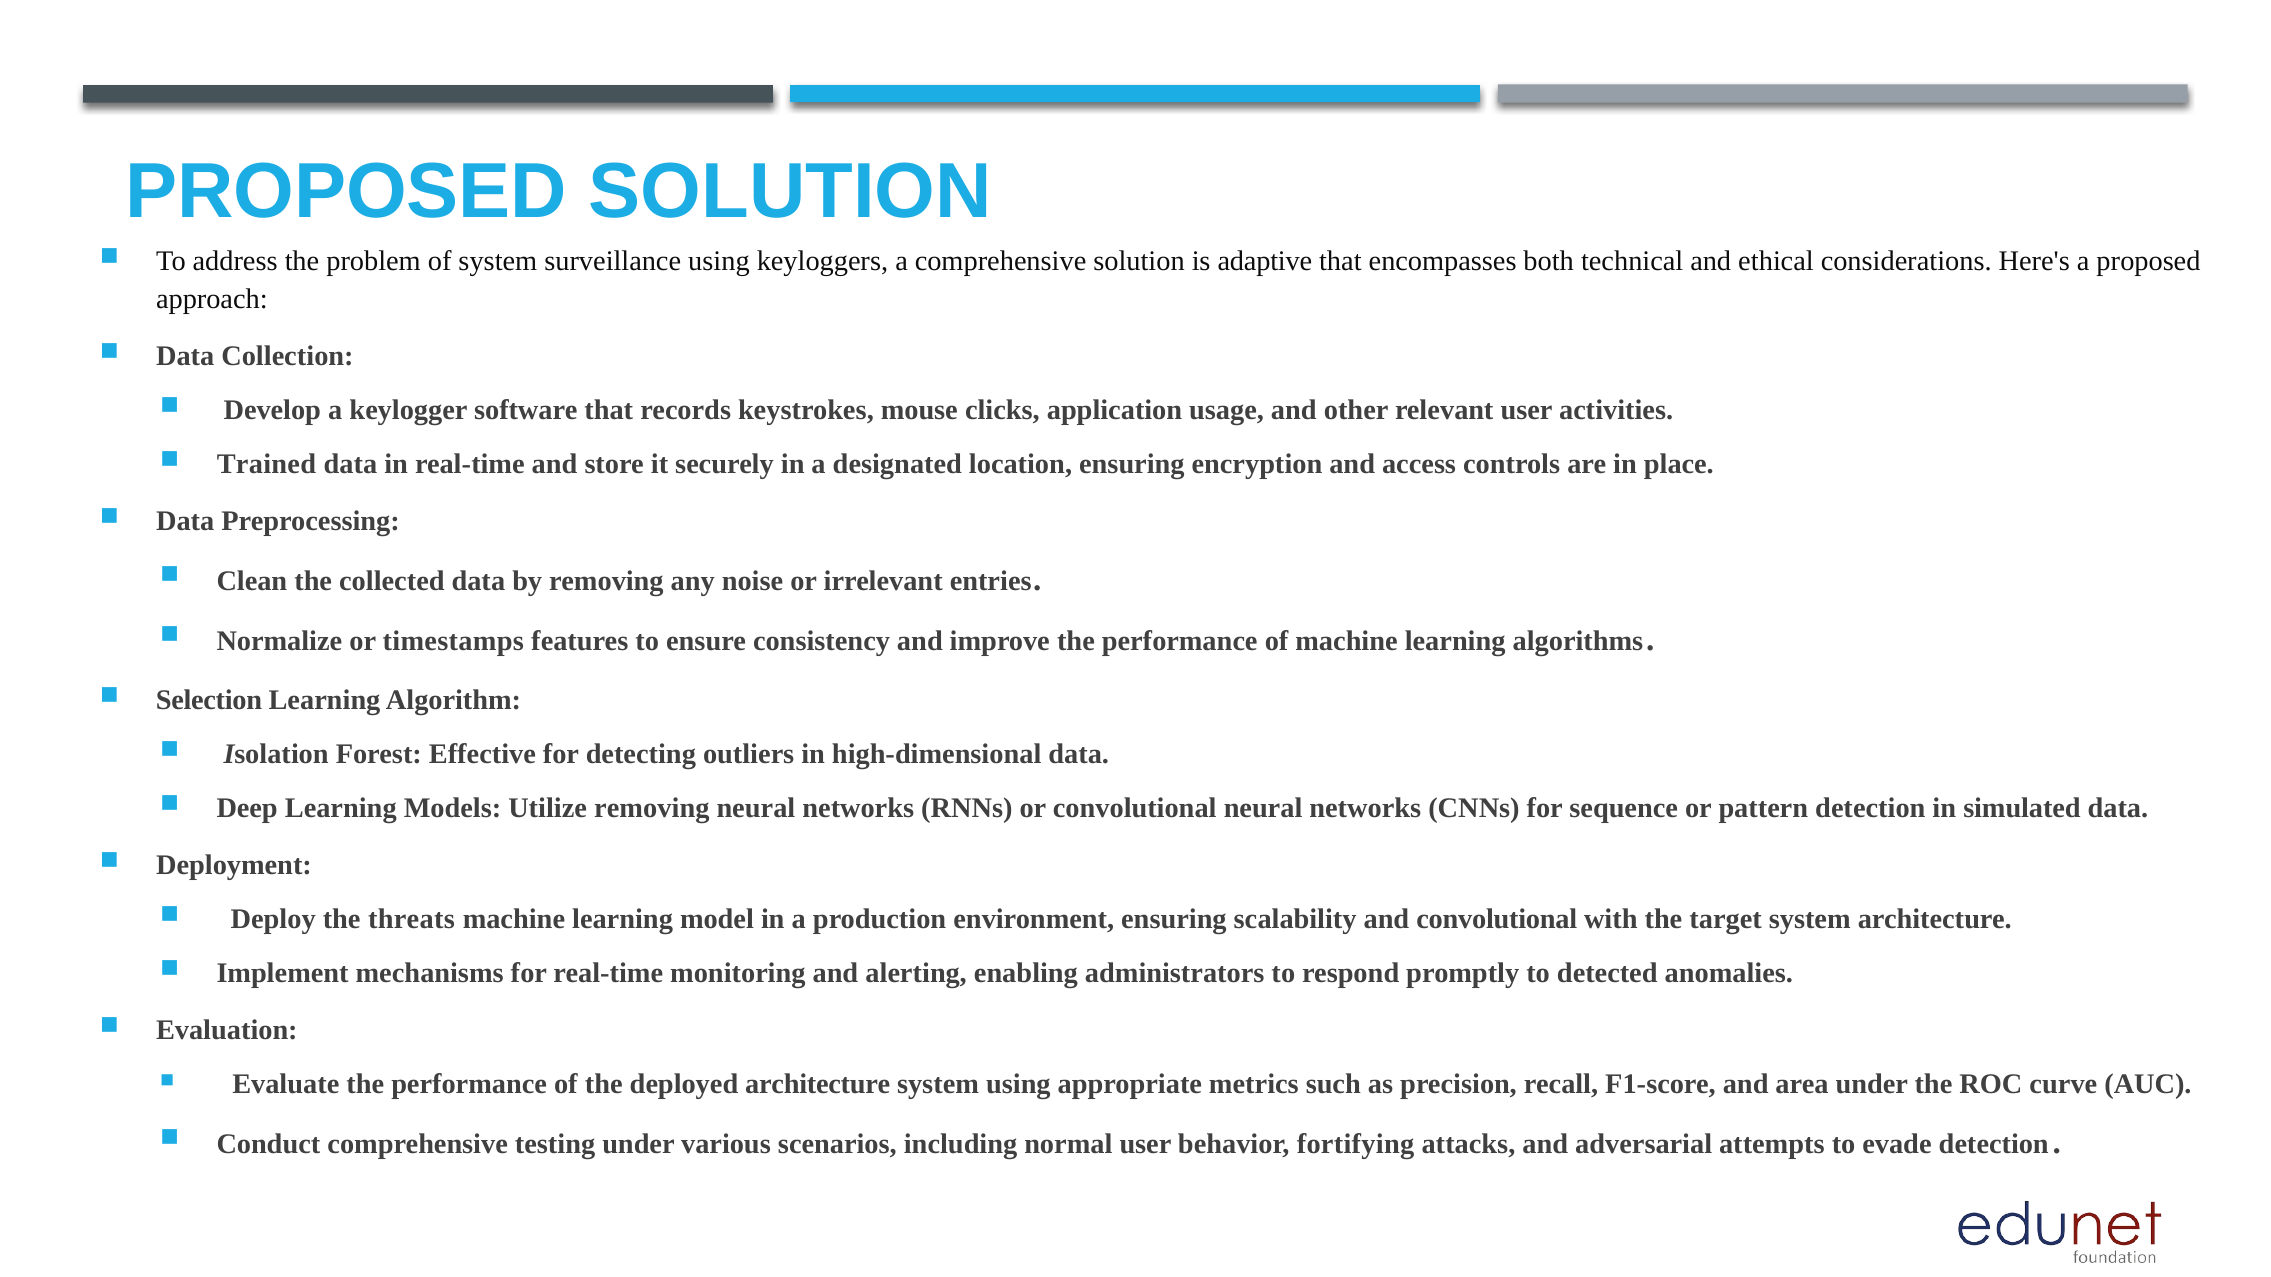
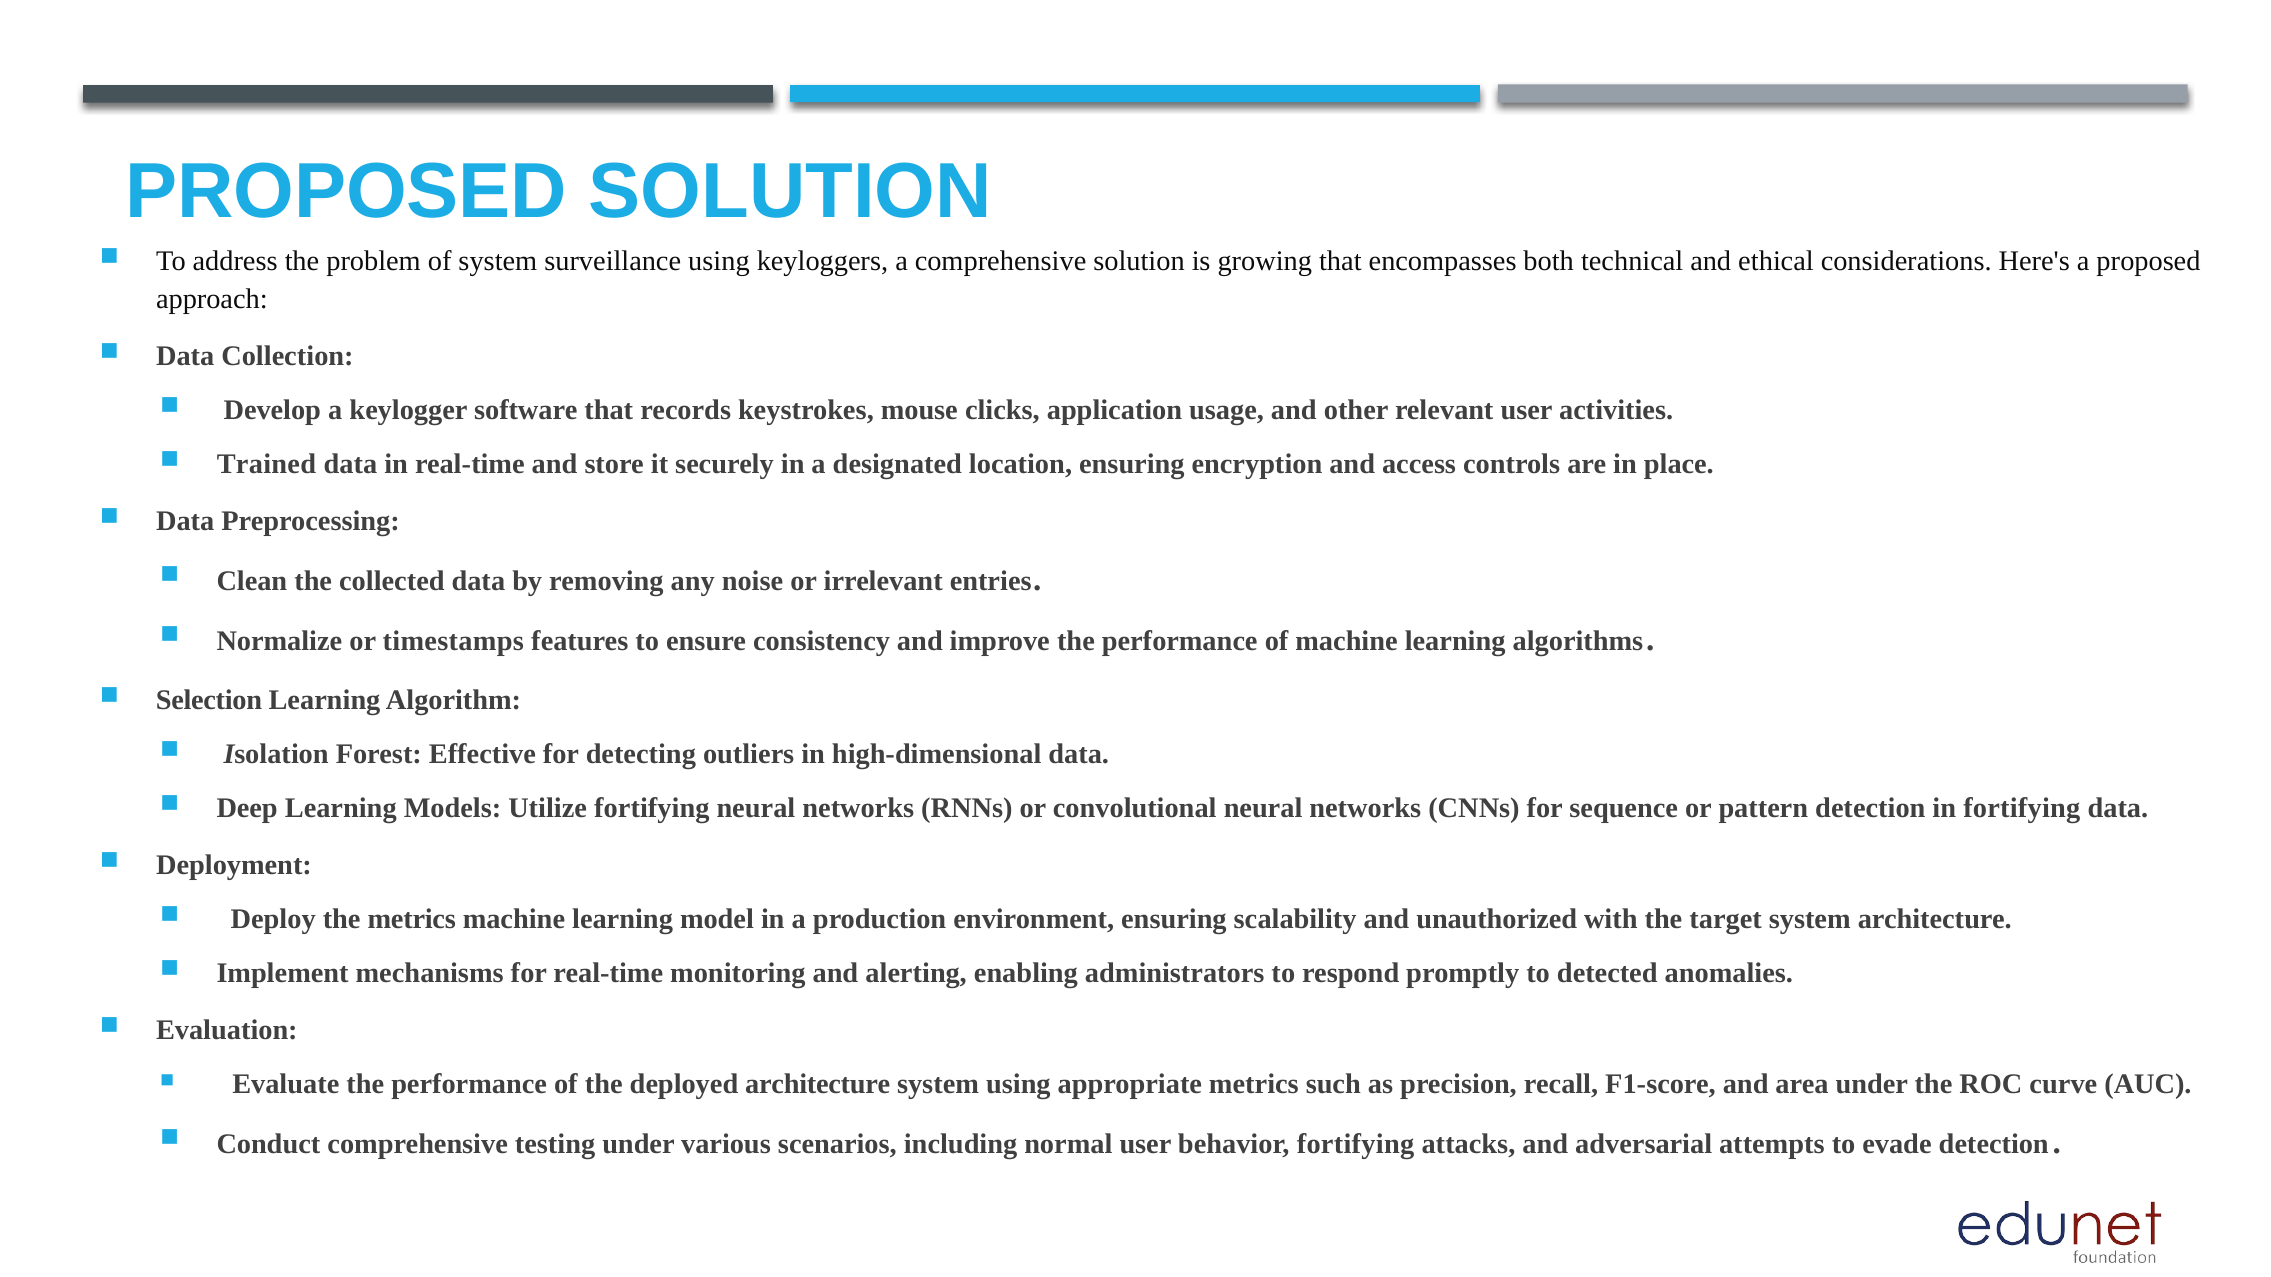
adaptive: adaptive -> growing
Utilize removing: removing -> fortifying
in simulated: simulated -> fortifying
the threats: threats -> metrics
and convolutional: convolutional -> unauthorized
